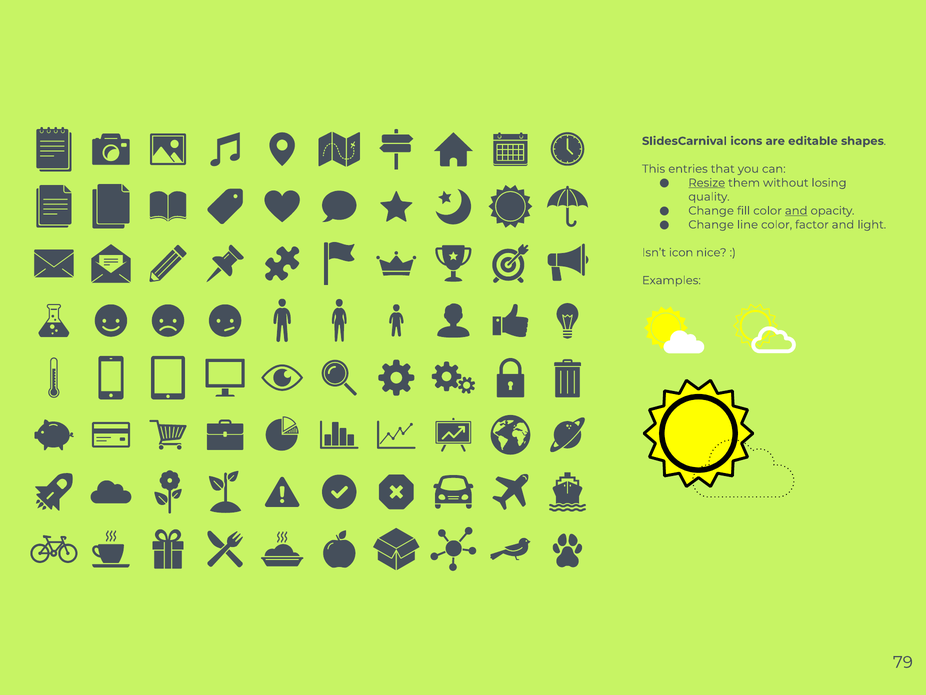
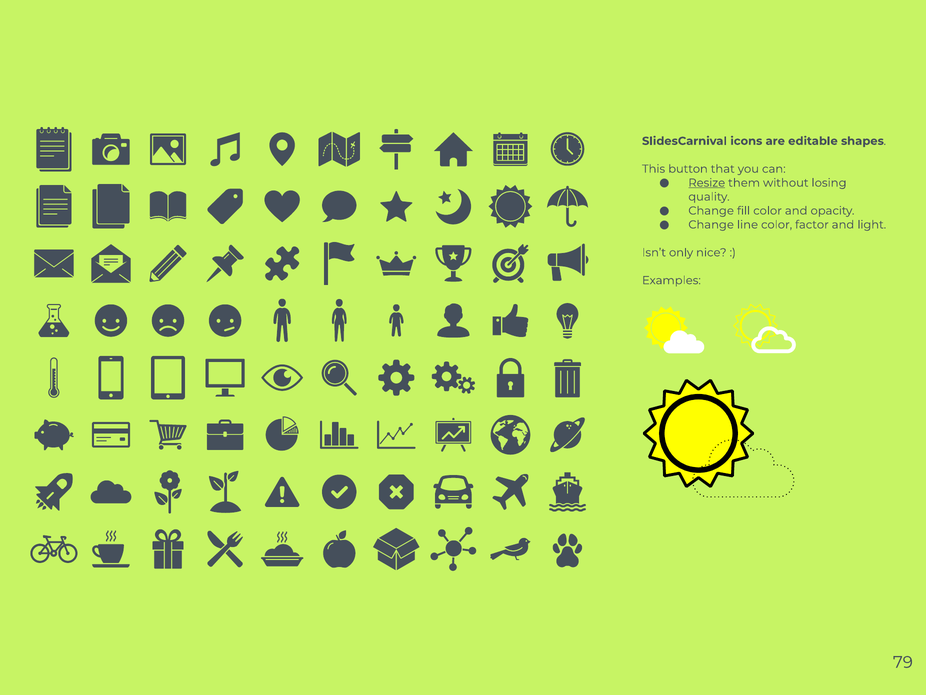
entries: entries -> button
and at (796, 211) underline: present -> none
icon: icon -> only
